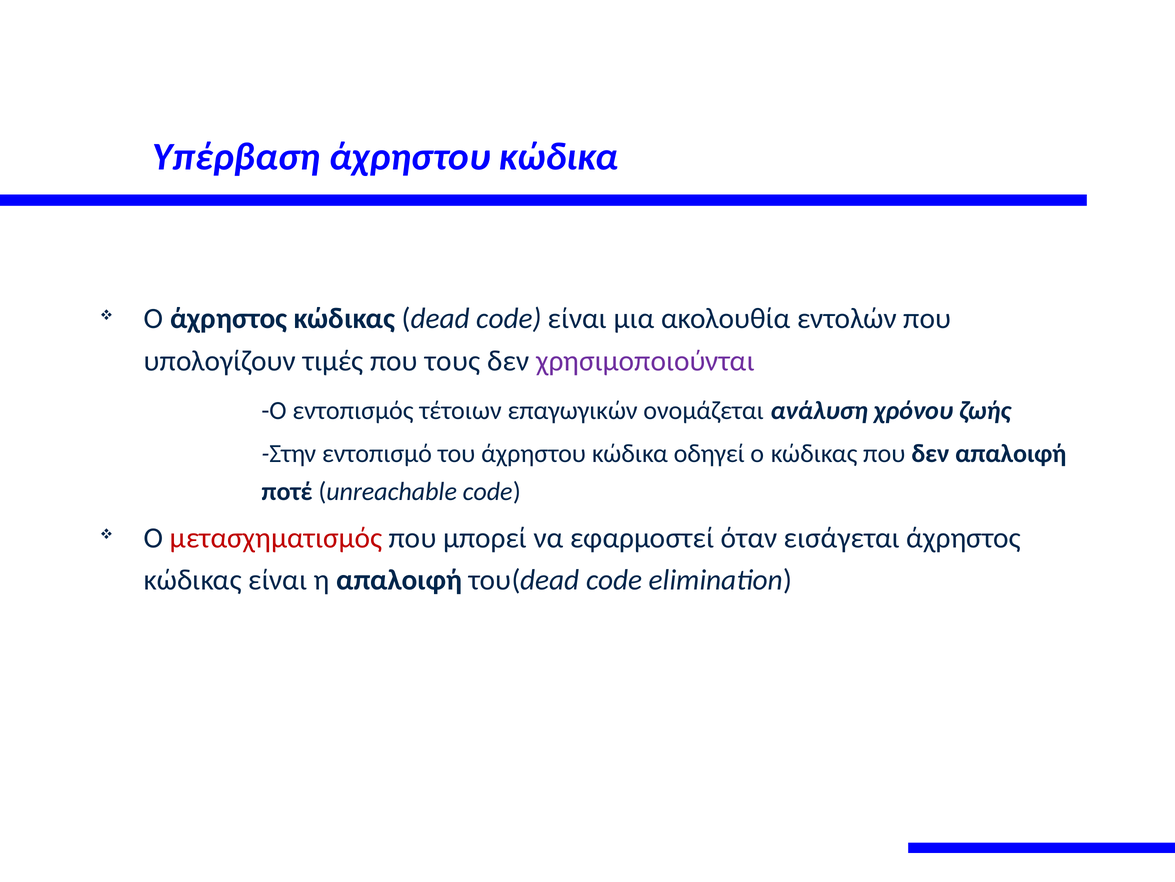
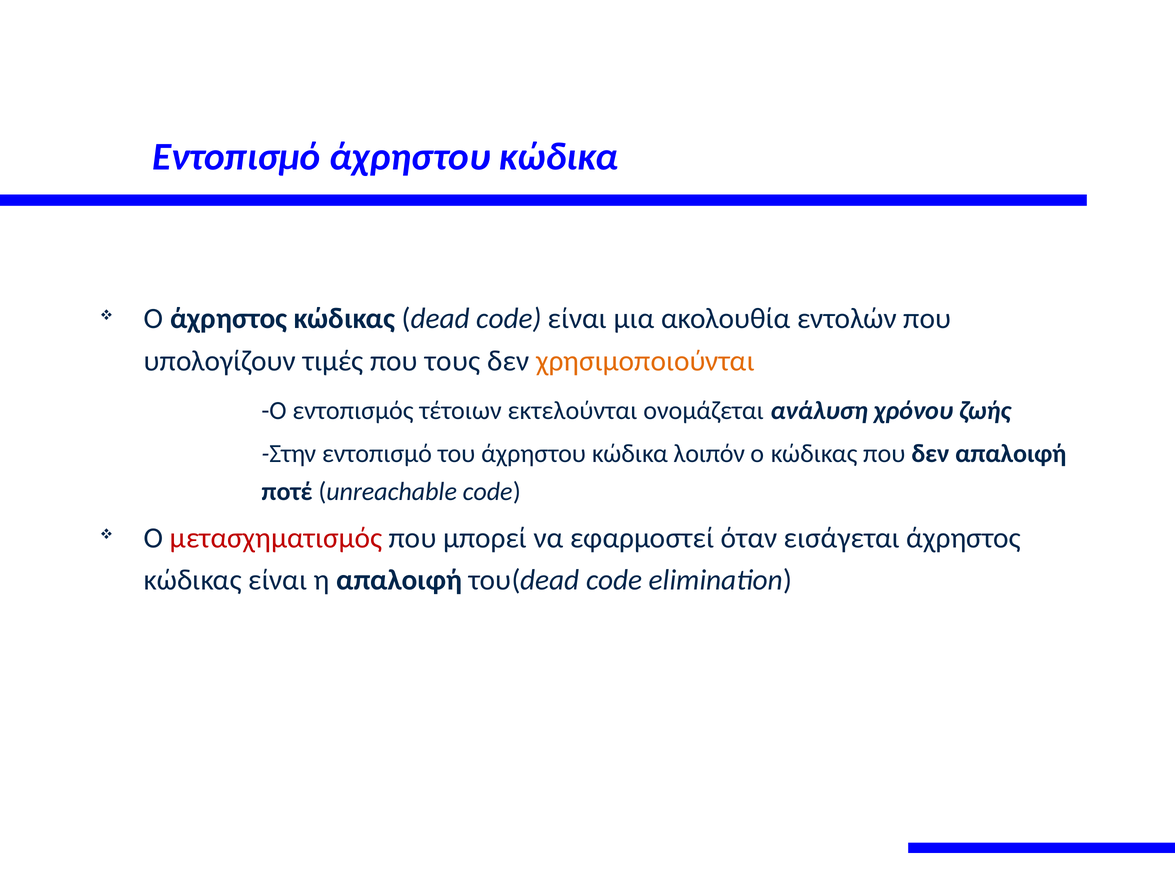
Υπέρβαση at (236, 157): Υπέρβαση -> Εντοπισμό
χρησιμοποιούνται colour: purple -> orange
επαγωγικών: επαγωγικών -> εκτελούνται
οδηγεί: οδηγεί -> λοιπόν
